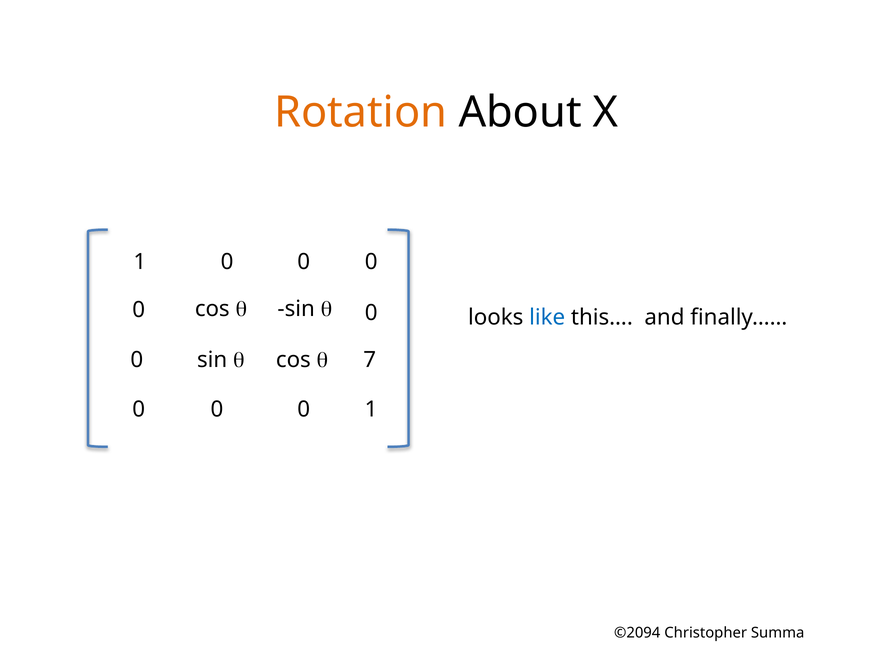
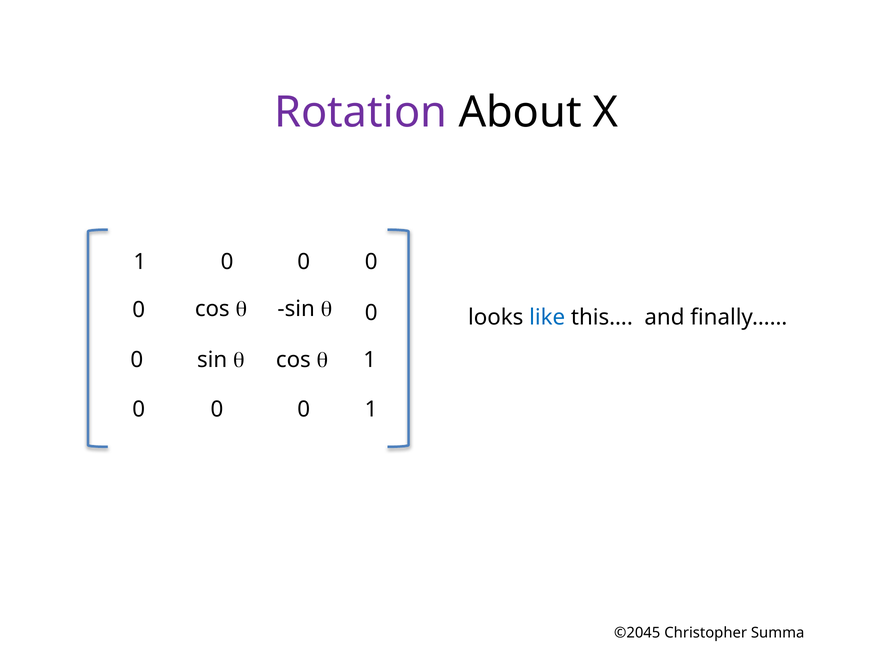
Rotation colour: orange -> purple
7 at (370, 360): 7 -> 1
©2094: ©2094 -> ©2045
